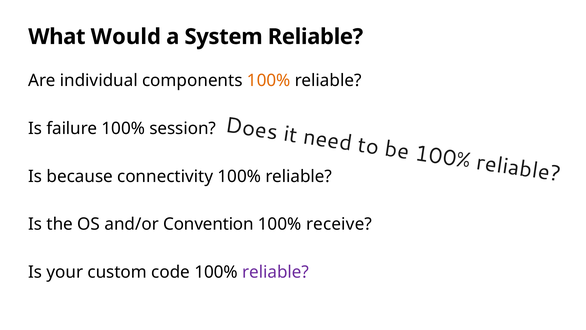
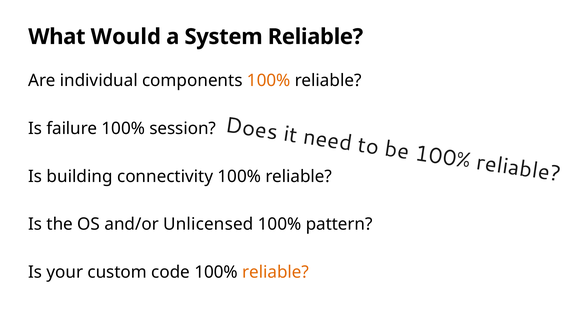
because: because -> building
Convention: Convention -> Unlicensed
receive: receive -> pattern
reliable at (276, 272) colour: purple -> orange
